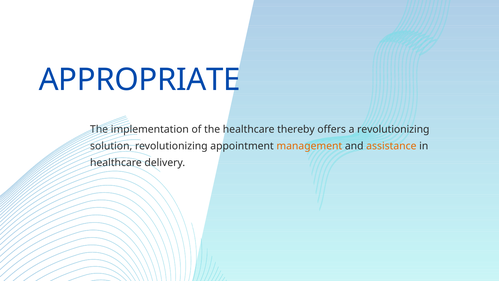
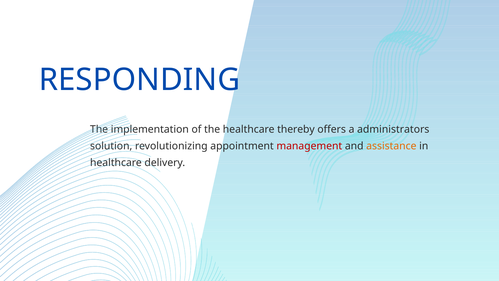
APPROPRIATE: APPROPRIATE -> RESPONDING
a revolutionizing: revolutionizing -> administrators
management colour: orange -> red
